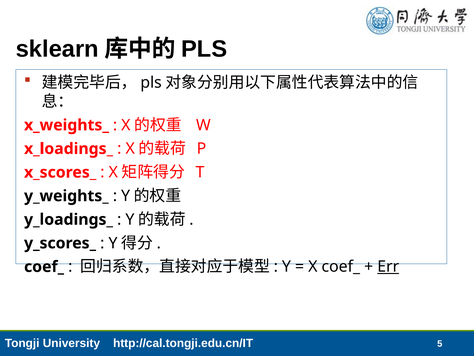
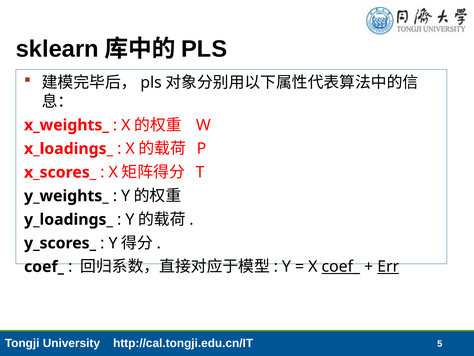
coef_ at (341, 266) underline: none -> present
